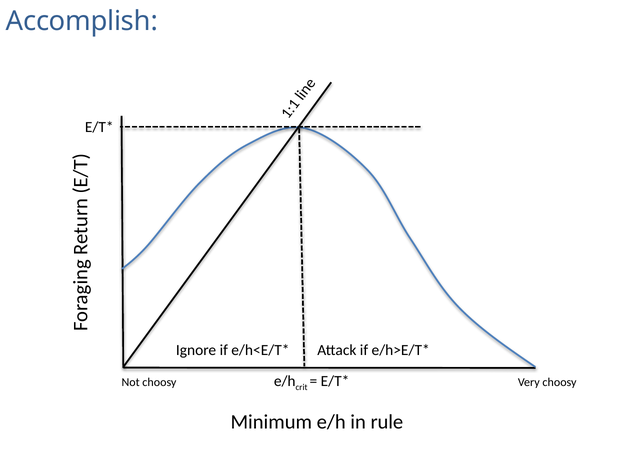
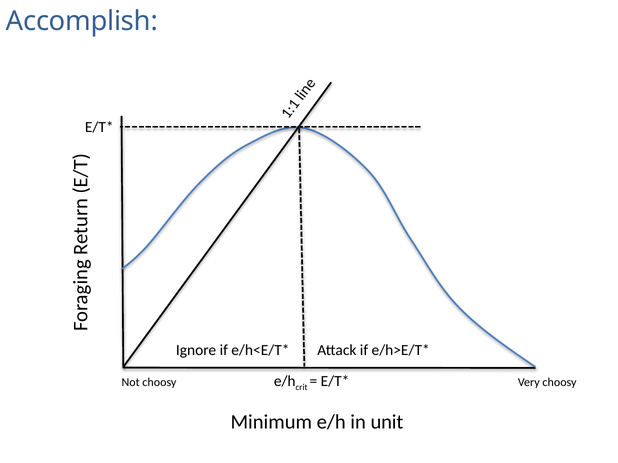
rule: rule -> unit
